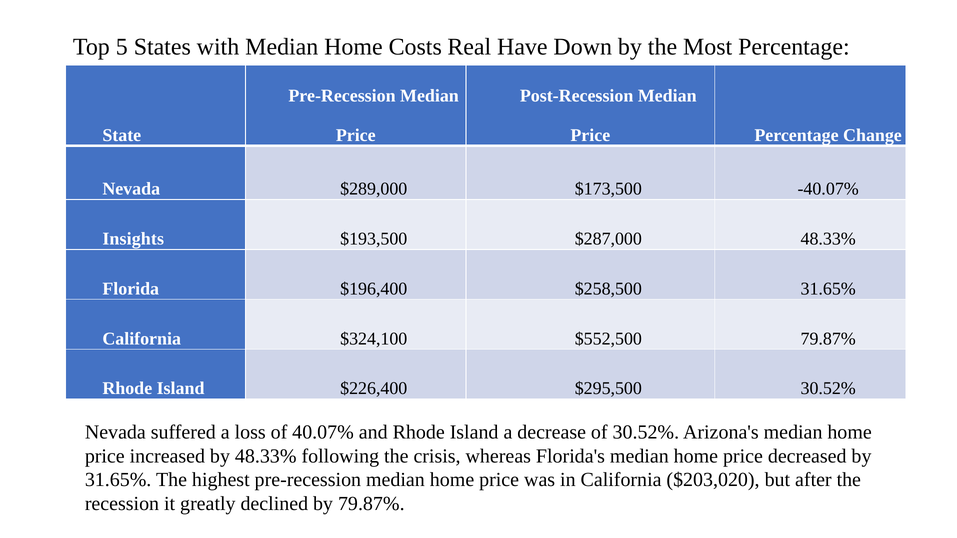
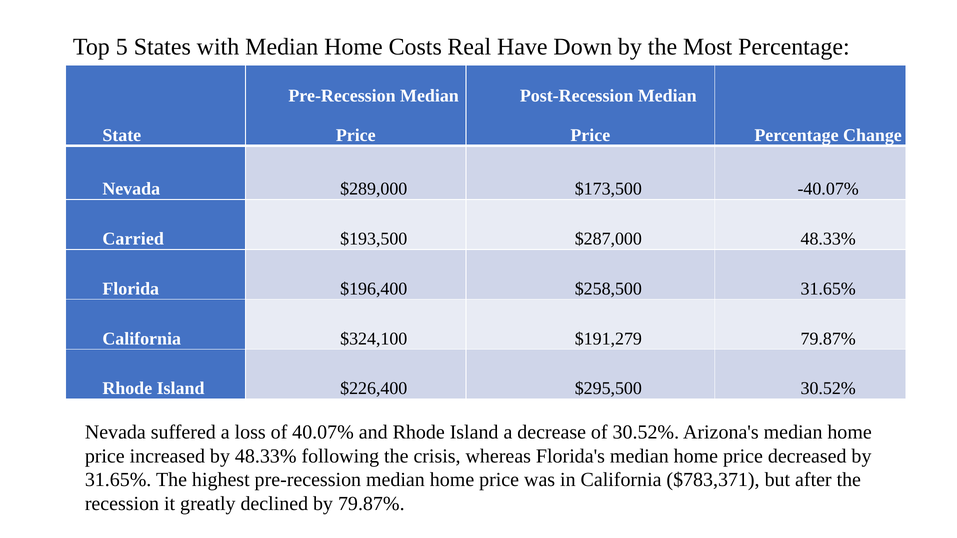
Insights: Insights -> Carried
$552,500: $552,500 -> $191,279
$203,020: $203,020 -> $783,371
